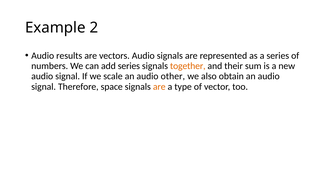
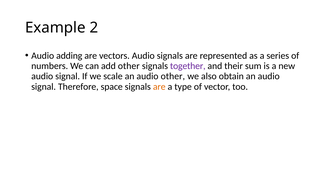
results: results -> adding
add series: series -> other
together colour: orange -> purple
